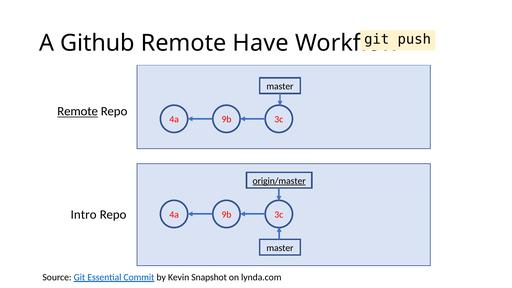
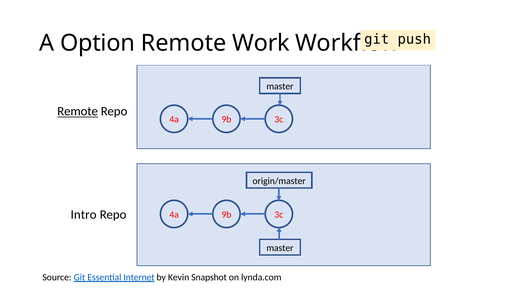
Github: Github -> Option
Have: Have -> Work
origin/master underline: present -> none
Commit: Commit -> Internet
